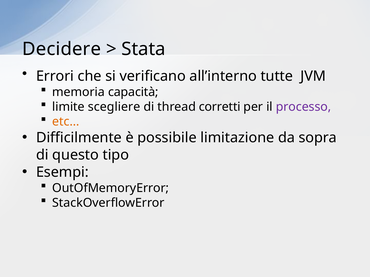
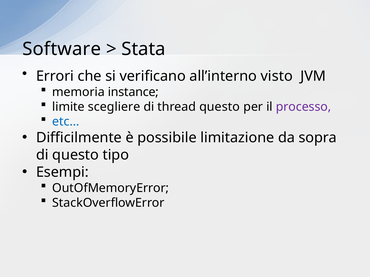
Decidere: Decidere -> Software
tutte: tutte -> visto
capacità: capacità -> instance
thread corretti: corretti -> questo
etc… colour: orange -> blue
